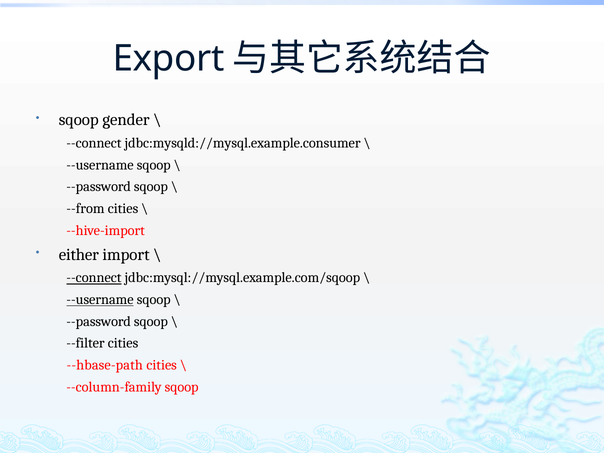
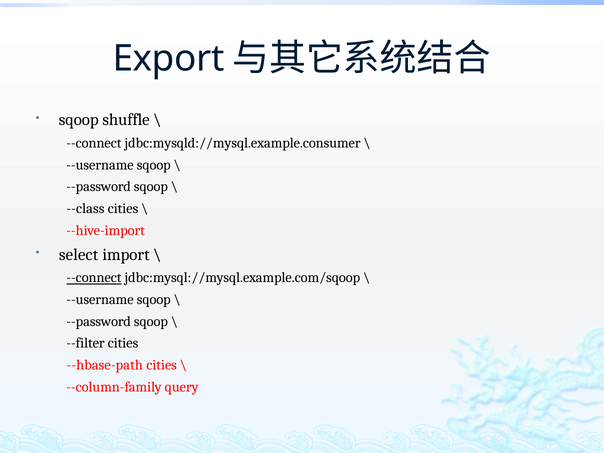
gender: gender -> shuffle
--from: --from -> --class
either: either -> select
--username at (100, 300) underline: present -> none
--column-family sqoop: sqoop -> query
